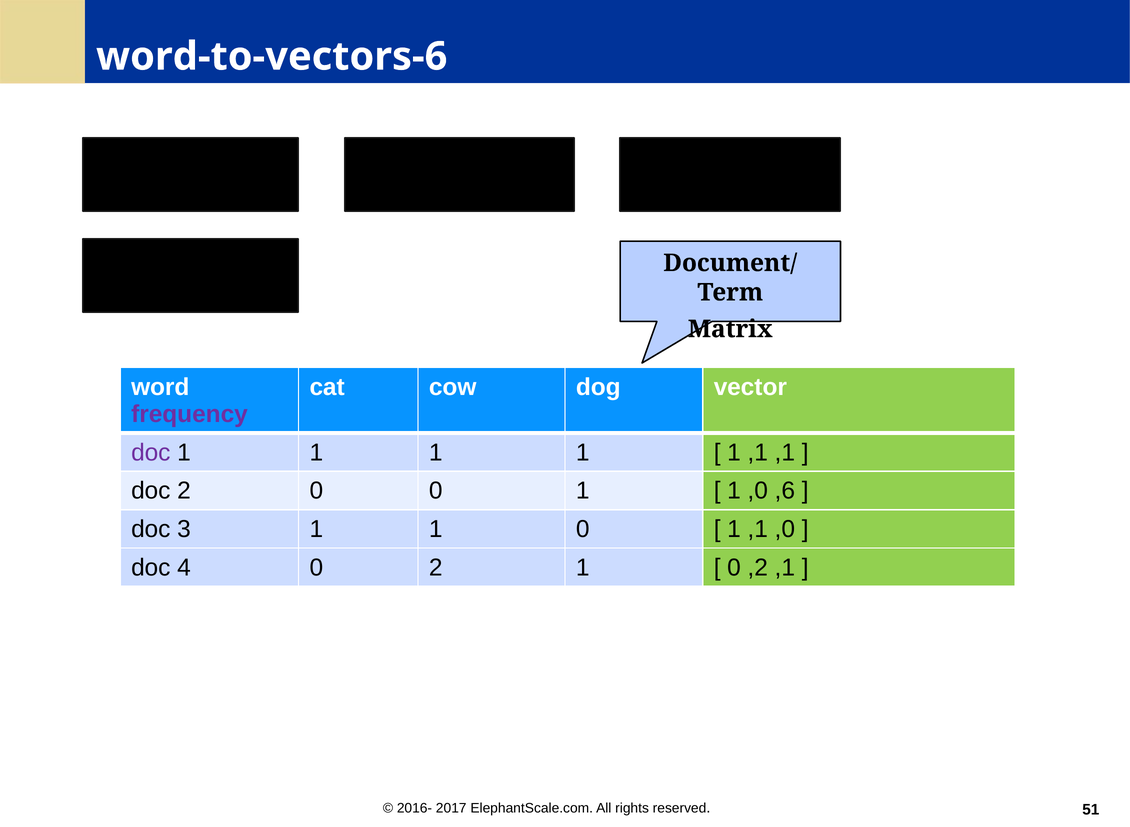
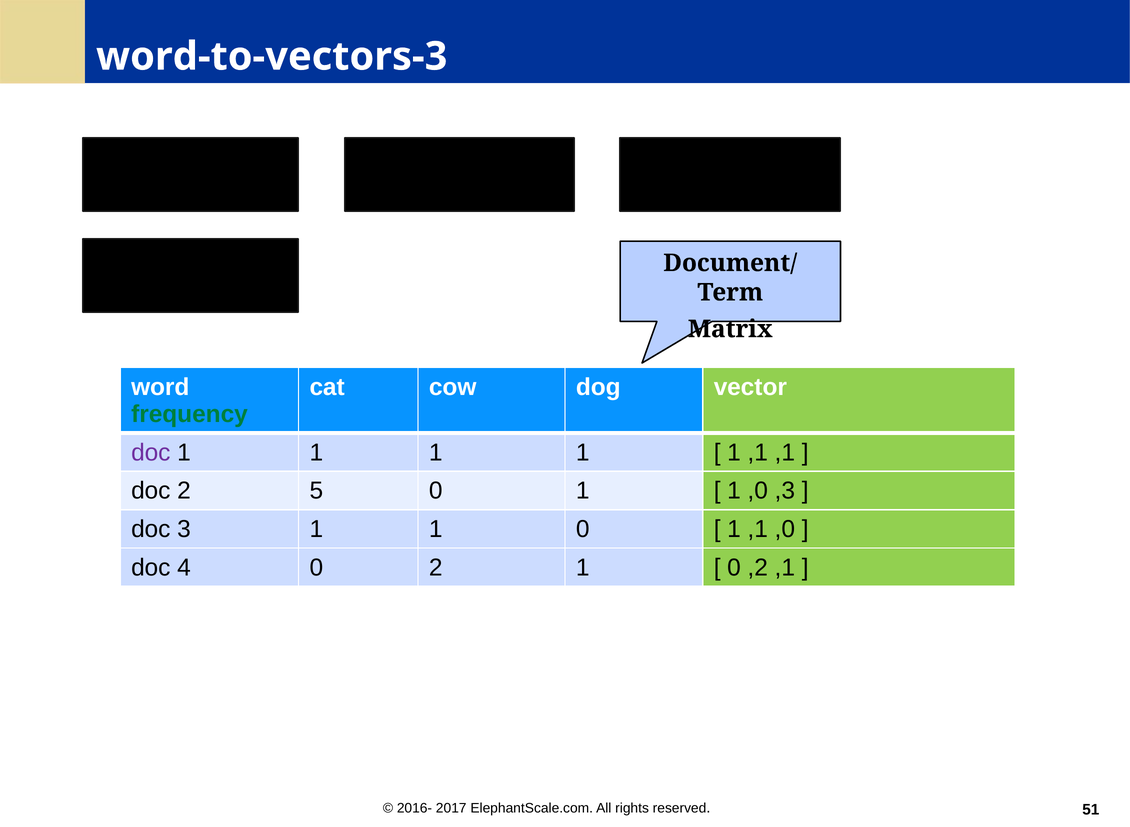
word-to-vectors-6: word-to-vectors-6 -> word-to-vectors-3
frequency colour: purple -> green
2 0: 0 -> 5
,6: ,6 -> ,3
